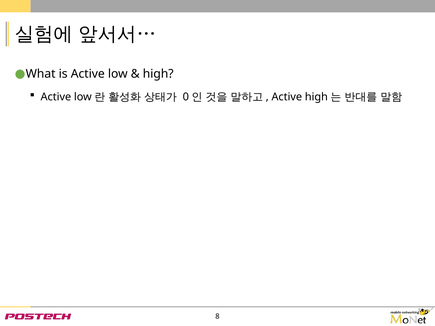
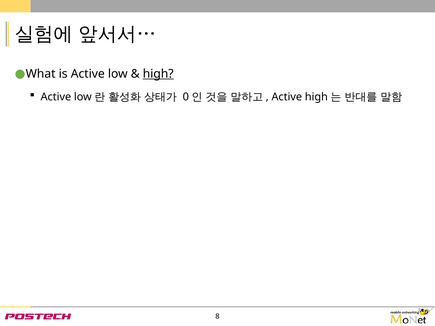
high underline: none -> present
